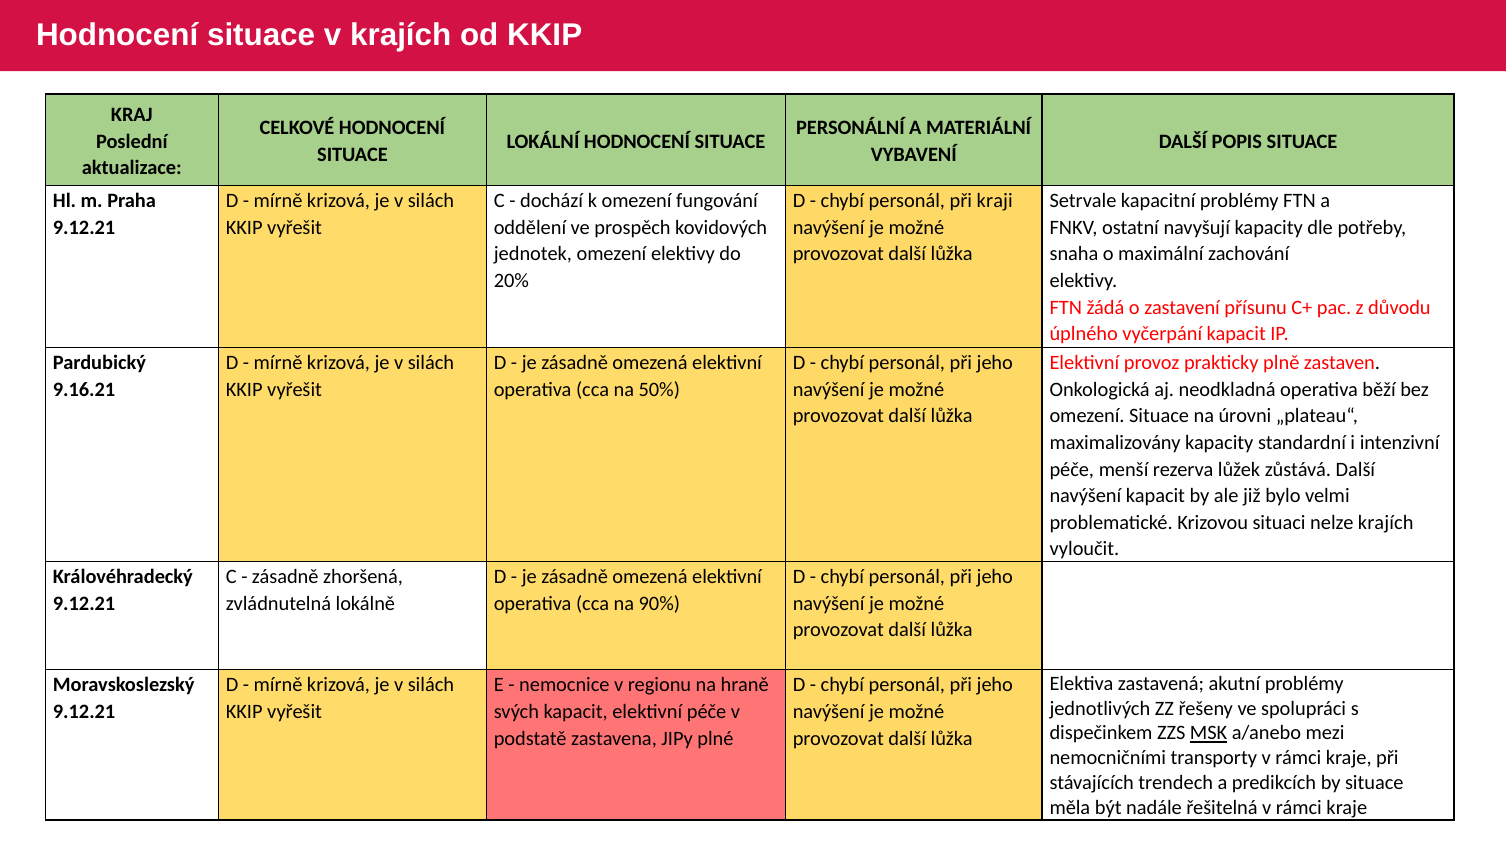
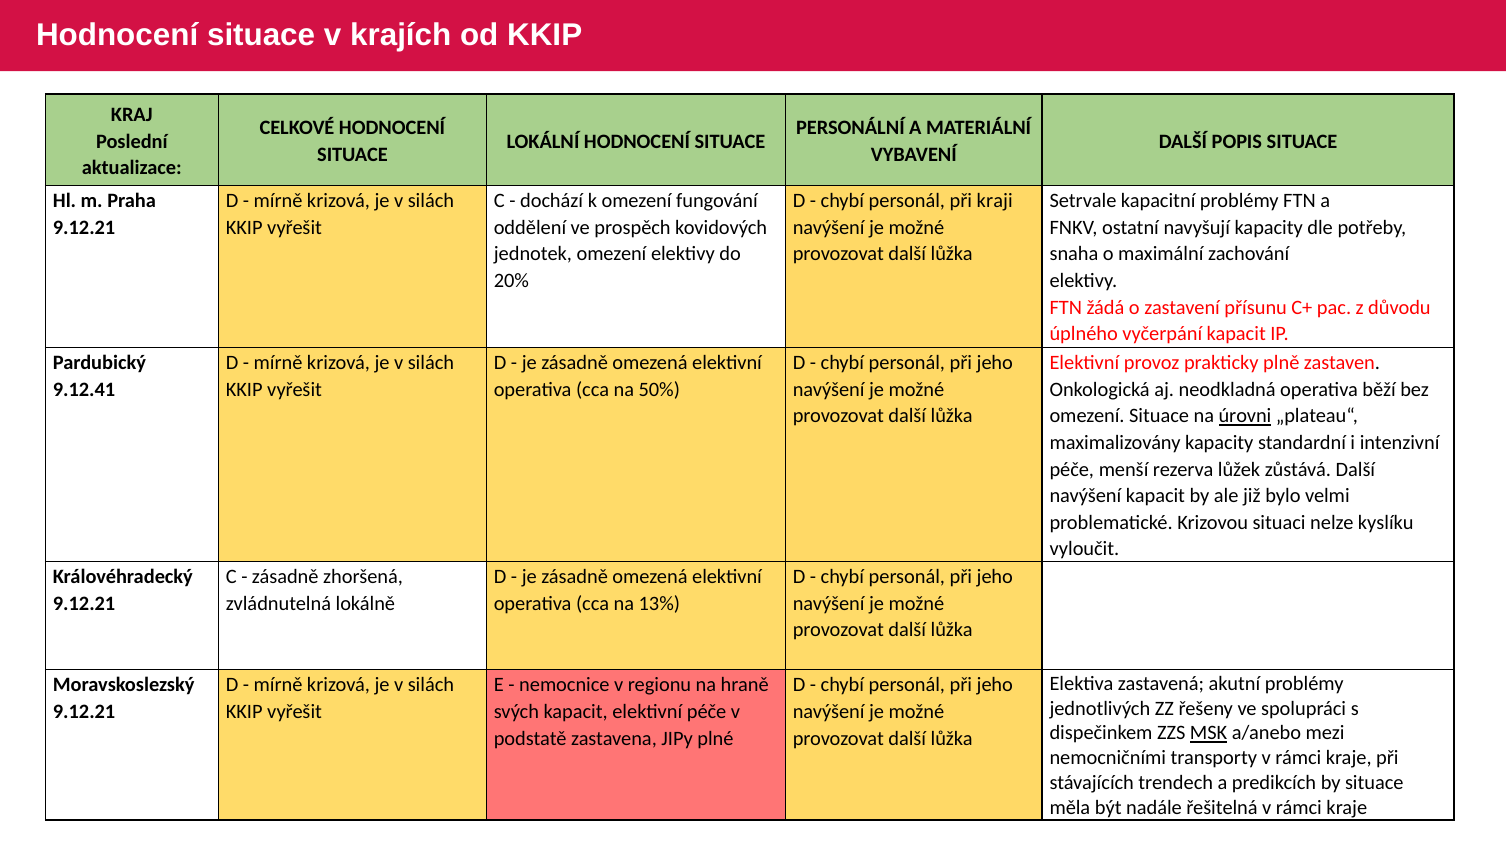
9.16.21: 9.16.21 -> 9.12.41
úrovni underline: none -> present
nelze krajích: krajích -> kyslíku
90%: 90% -> 13%
